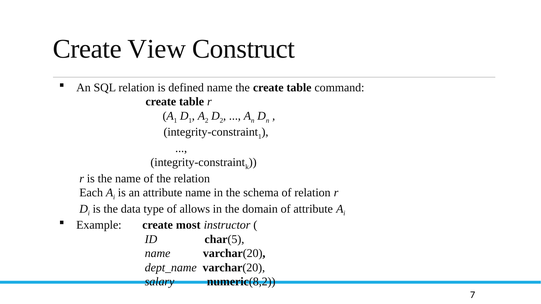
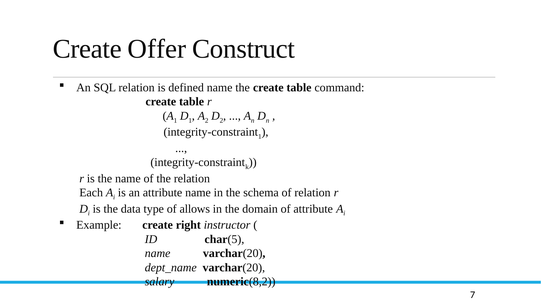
View: View -> Offer
most: most -> right
